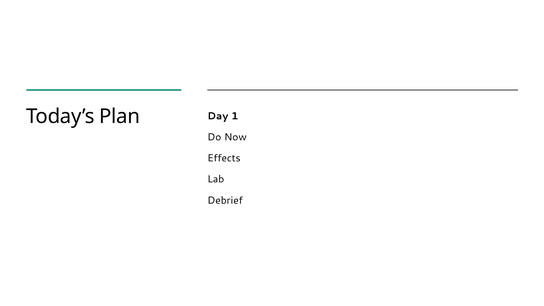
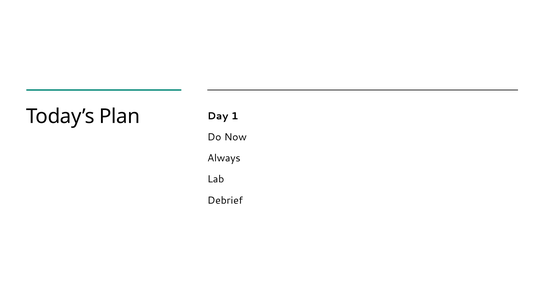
Effects: Effects -> Always
